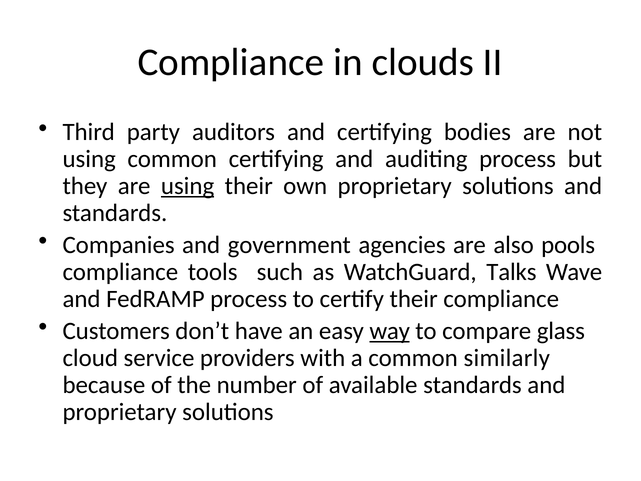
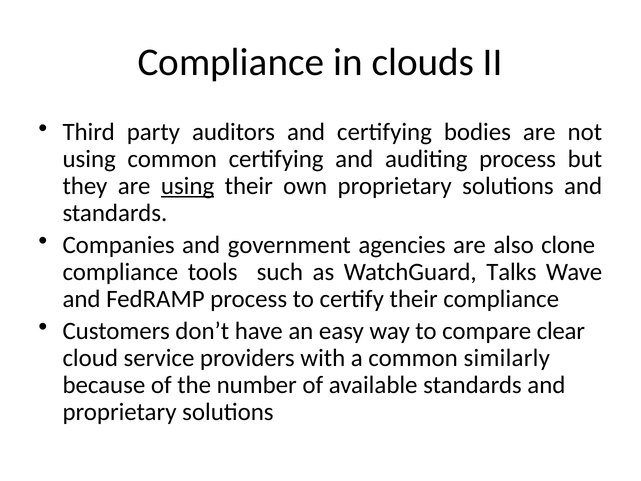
pools: pools -> clone
way underline: present -> none
glass: glass -> clear
